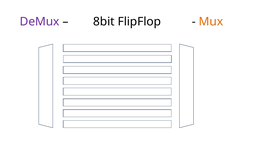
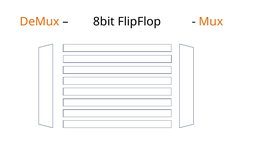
DeMux colour: purple -> orange
